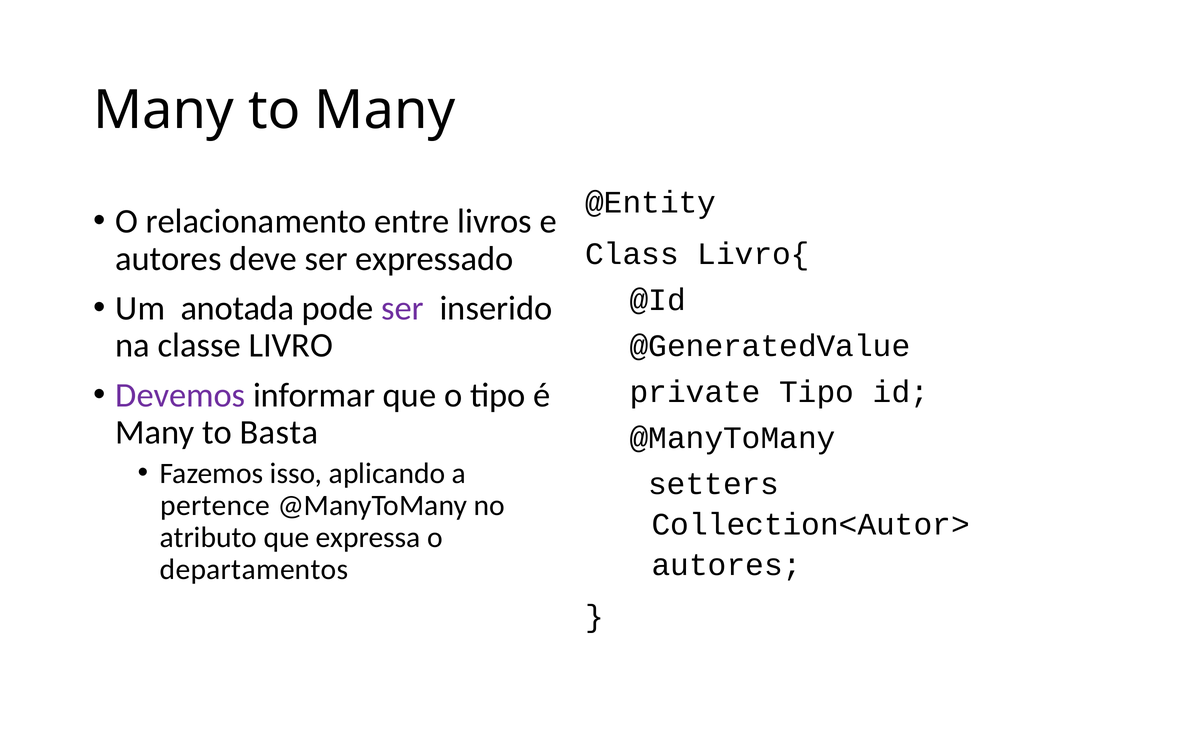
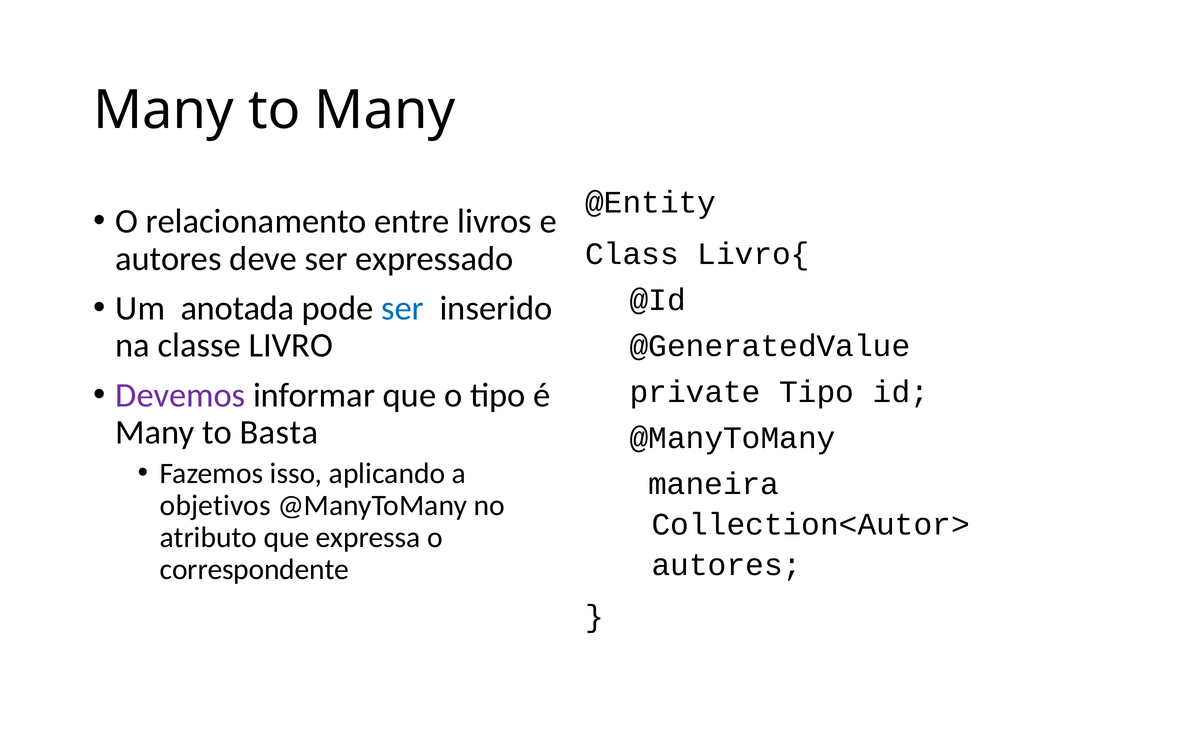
ser at (403, 308) colour: purple -> blue
setters: setters -> maneira
pertence: pertence -> objetivos
departamentos: departamentos -> correspondente
